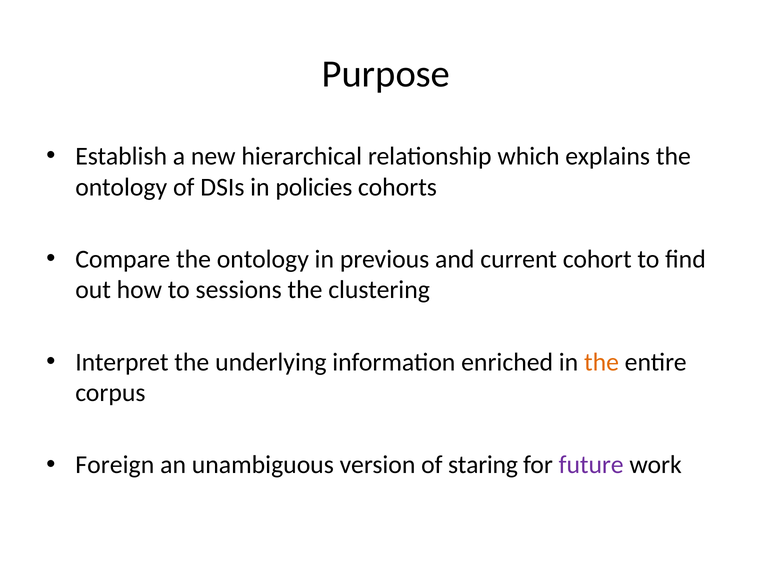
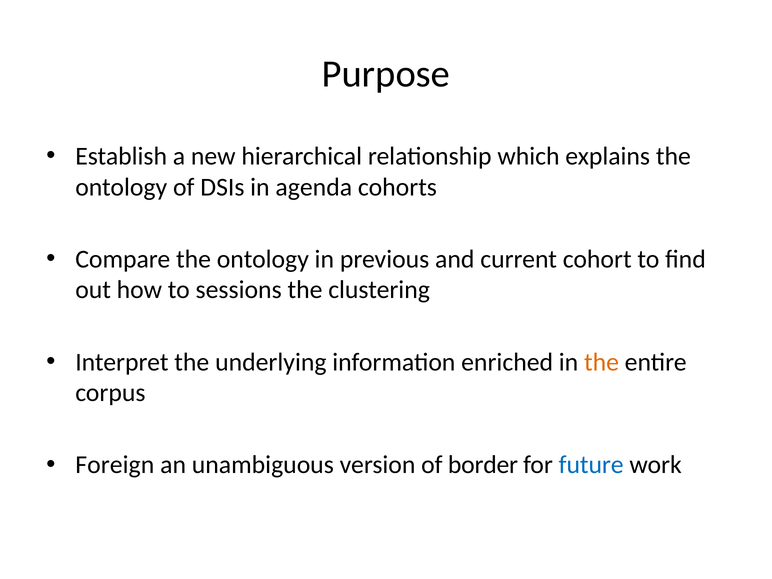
policies: policies -> agenda
staring: staring -> border
future colour: purple -> blue
